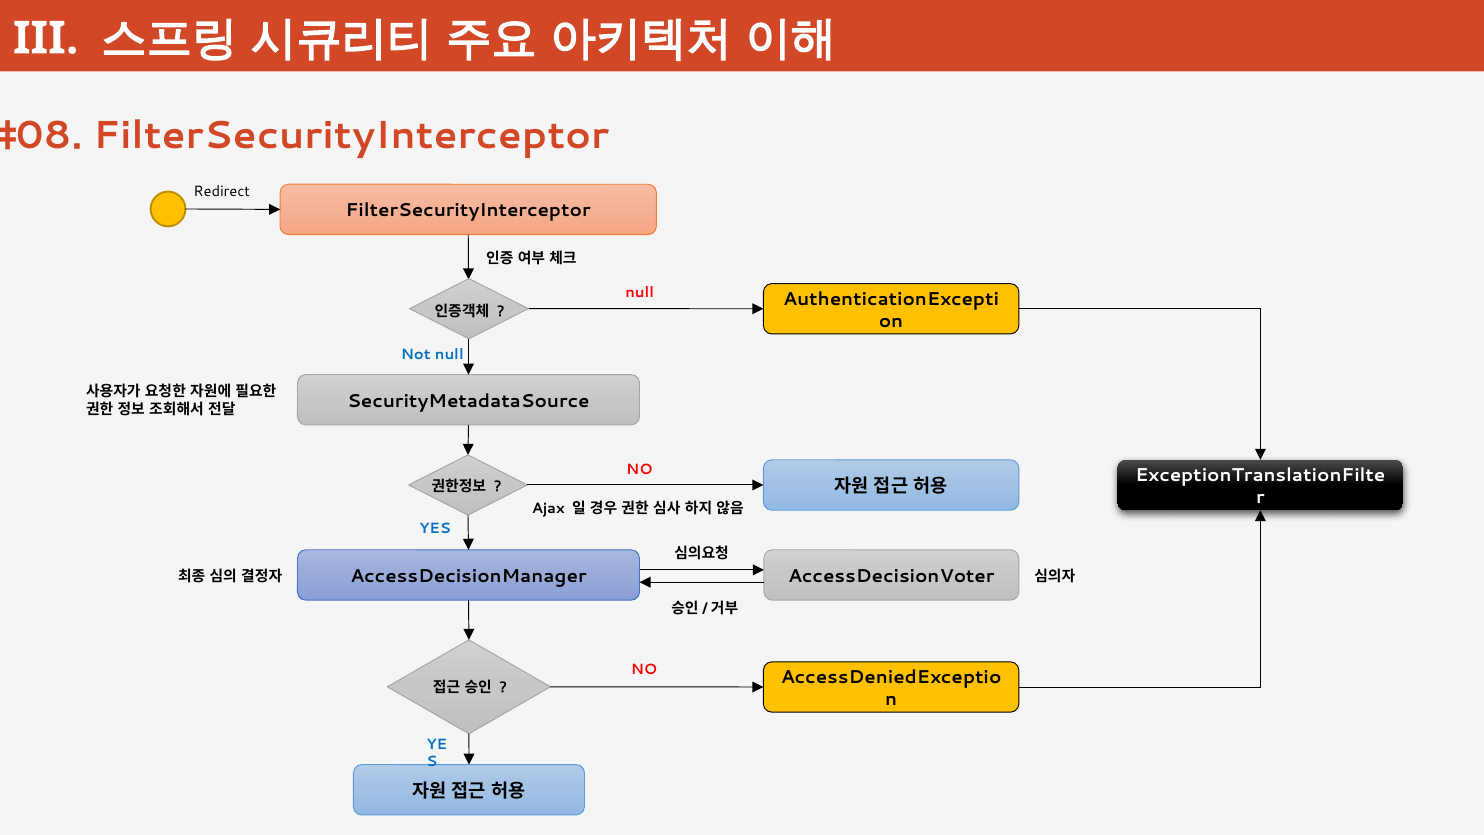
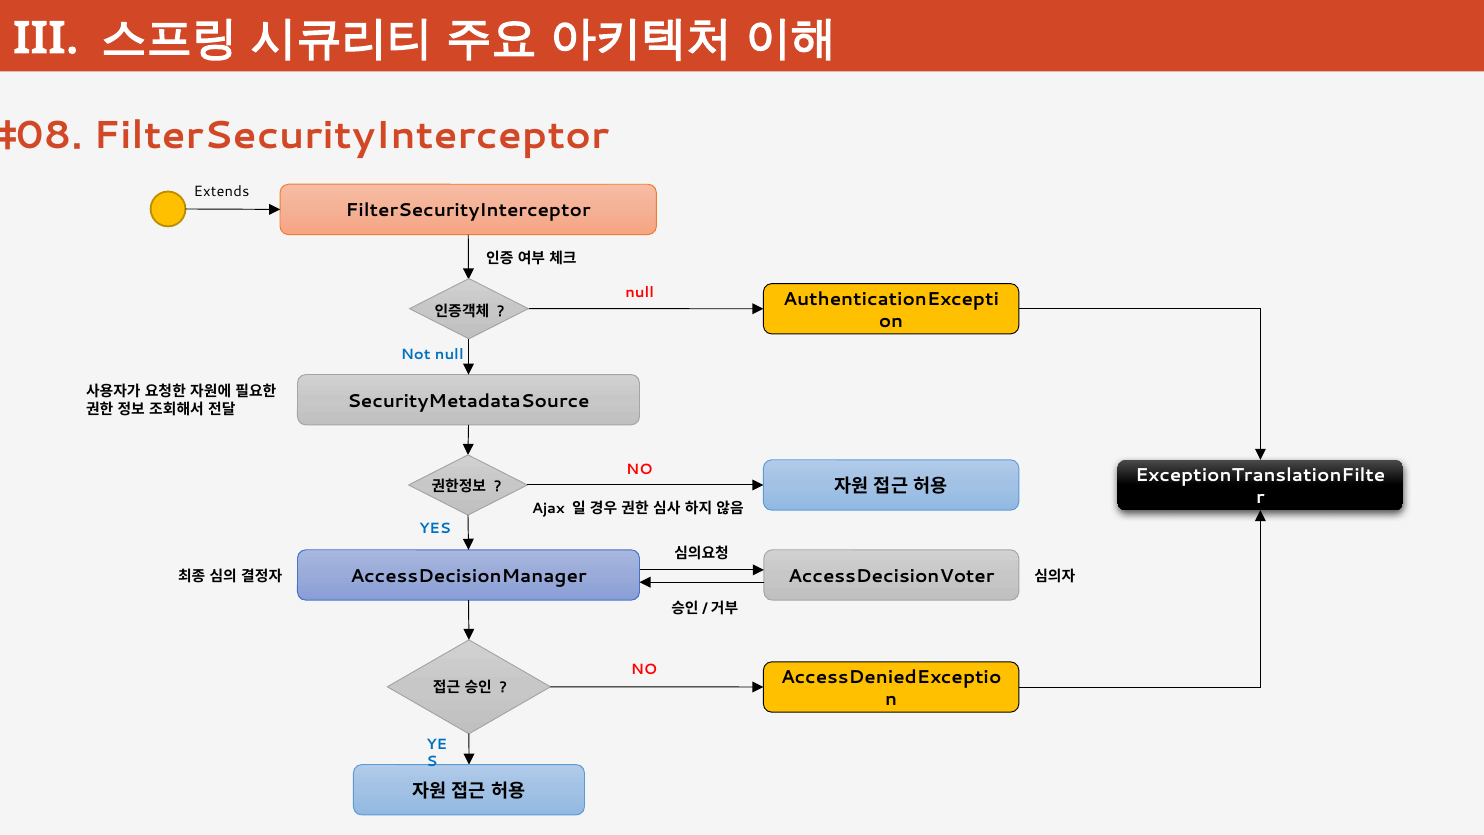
Redirect: Redirect -> Extends
